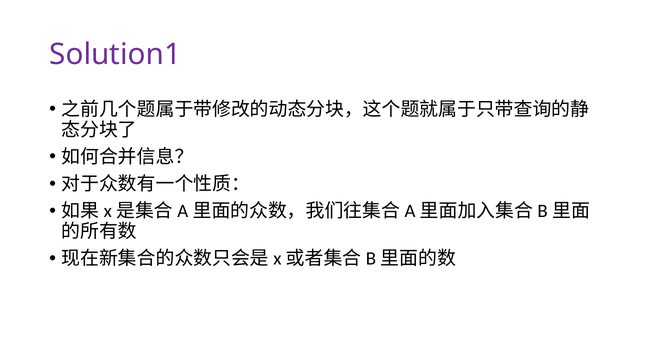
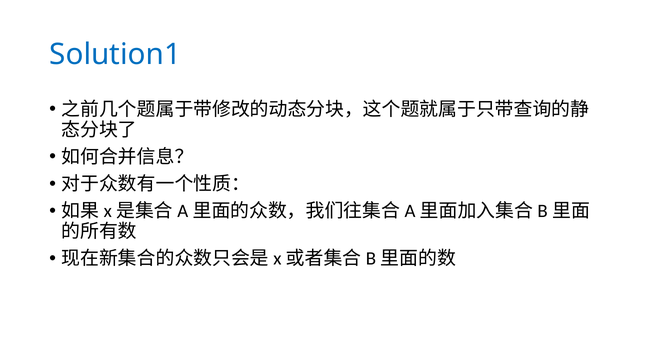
Solution1 colour: purple -> blue
